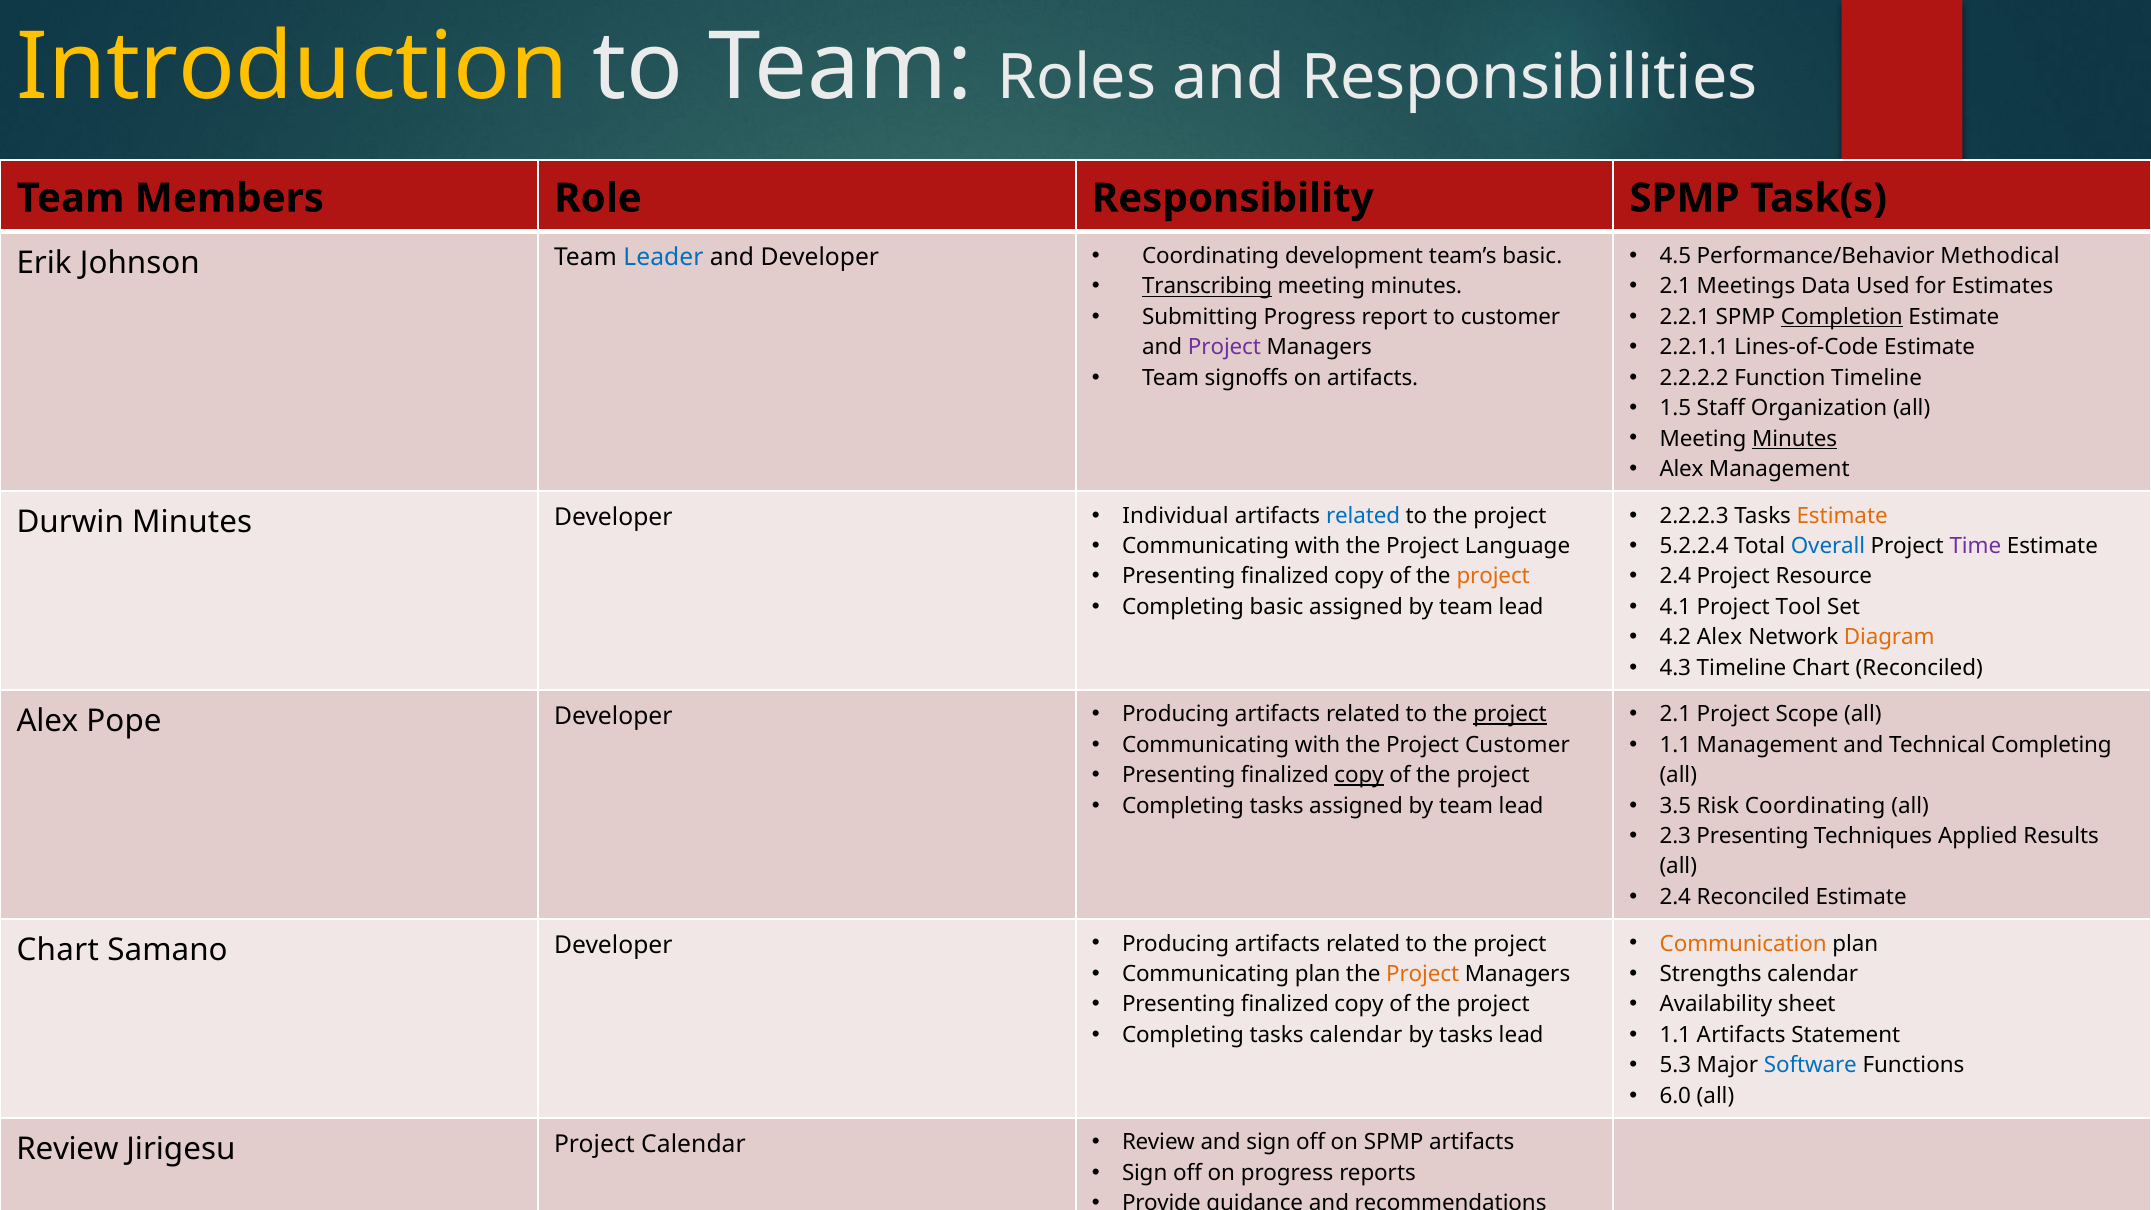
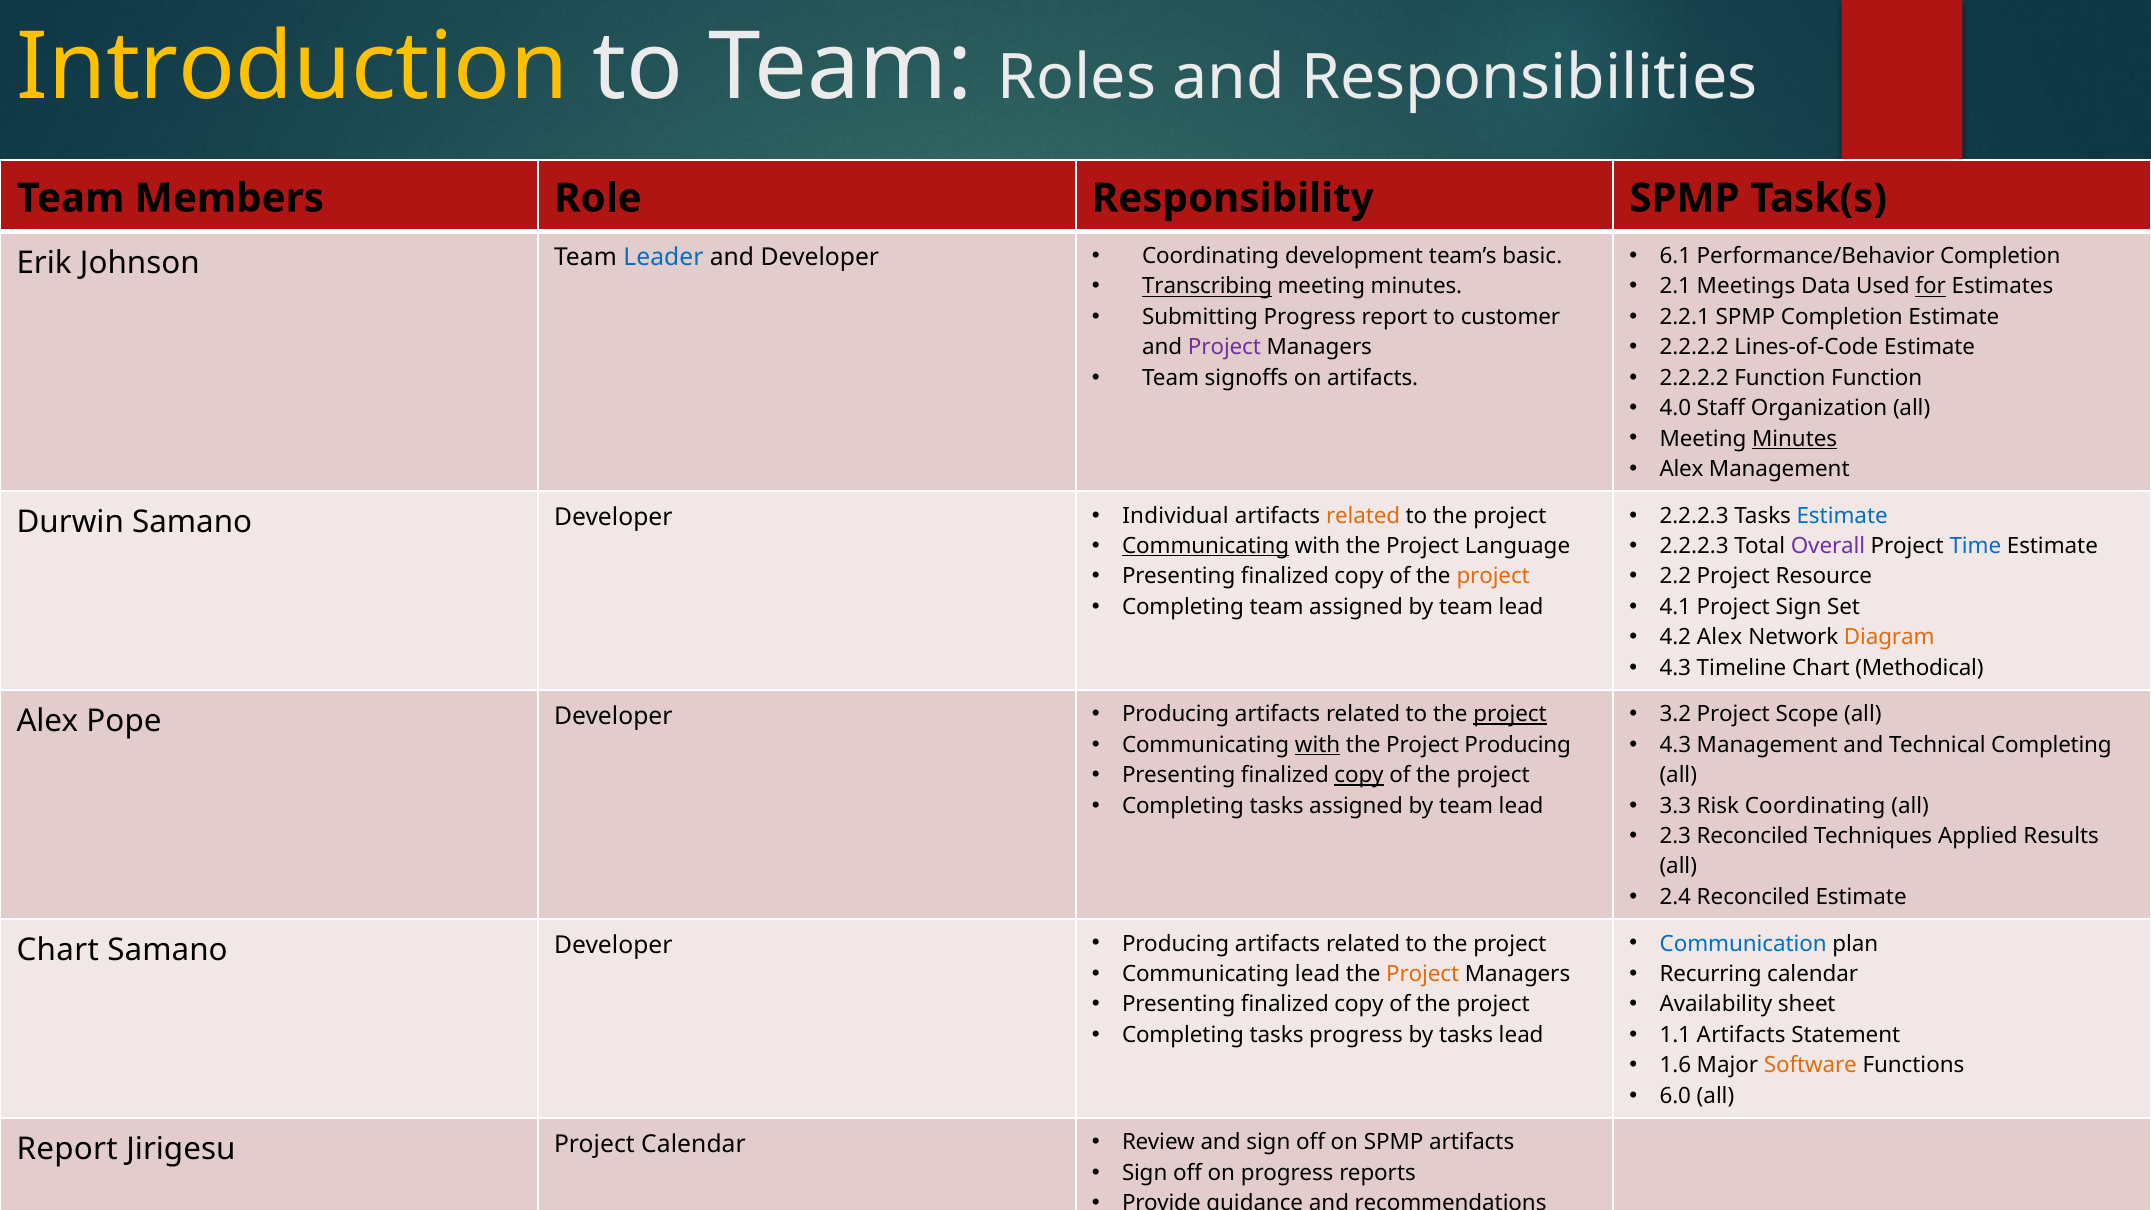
4.5: 4.5 -> 6.1
Performance/Behavior Methodical: Methodical -> Completion
for underline: none -> present
Completion at (1842, 317) underline: present -> none
2.2.1.1 at (1694, 347): 2.2.1.1 -> 2.2.2.2
Function Timeline: Timeline -> Function
1.5: 1.5 -> 4.0
Estimate at (1842, 516) colour: orange -> blue
Durwin Minutes: Minutes -> Samano
related at (1363, 516) colour: blue -> orange
Communicating at (1206, 546) underline: none -> present
5.2.2.4 at (1694, 546): 5.2.2.4 -> 2.2.2.3
Overall colour: blue -> purple
Time colour: purple -> blue
2.4 at (1675, 577): 2.4 -> 2.2
Completing basic: basic -> team
Project Tool: Tool -> Sign
Chart Reconciled: Reconciled -> Methodical
2.1 at (1675, 714): 2.1 -> 3.2
with at (1318, 745) underline: none -> present
Project Customer: Customer -> Producing
1.1 at (1675, 745): 1.1 -> 4.3
3.5: 3.5 -> 3.3
2.3 Presenting: Presenting -> Reconciled
Communication colour: orange -> blue
Communicating plan: plan -> lead
Strengths: Strengths -> Recurring
tasks calendar: calendar -> progress
5.3: 5.3 -> 1.6
Software colour: blue -> orange
Review at (67, 1149): Review -> Report
